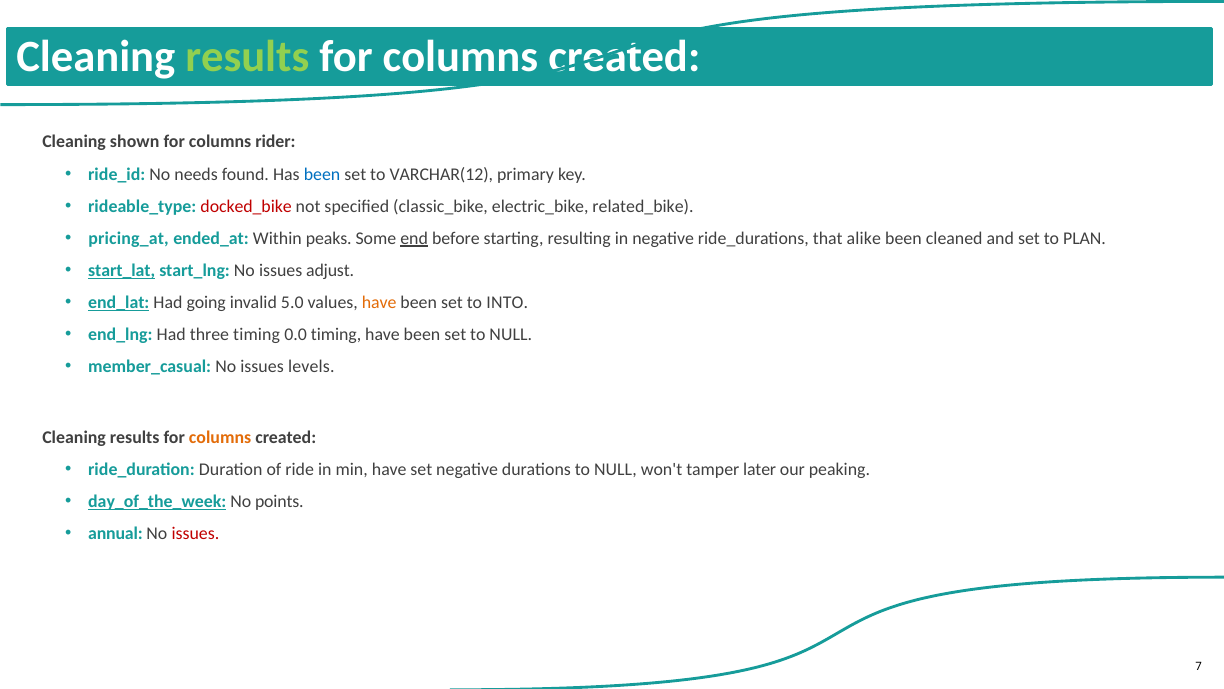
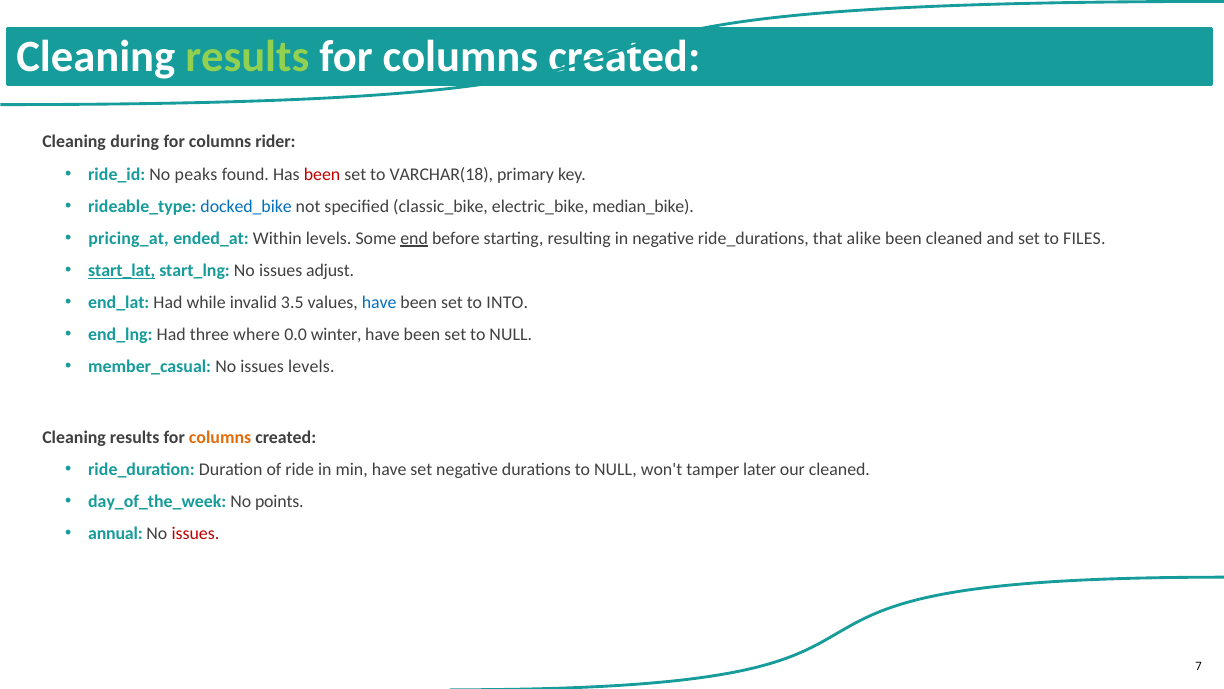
shown: shown -> during
needs: needs -> peaks
been at (322, 174) colour: blue -> red
VARCHAR(12: VARCHAR(12 -> VARCHAR(18
docked_bike colour: red -> blue
related_bike: related_bike -> median_bike
Within peaks: peaks -> levels
PLAN: PLAN -> FILES
end_lat underline: present -> none
going: going -> while
5.0: 5.0 -> 3.5
have at (379, 302) colour: orange -> blue
three timing: timing -> where
0.0 timing: timing -> winter
our peaking: peaking -> cleaned
day_of_the_week underline: present -> none
